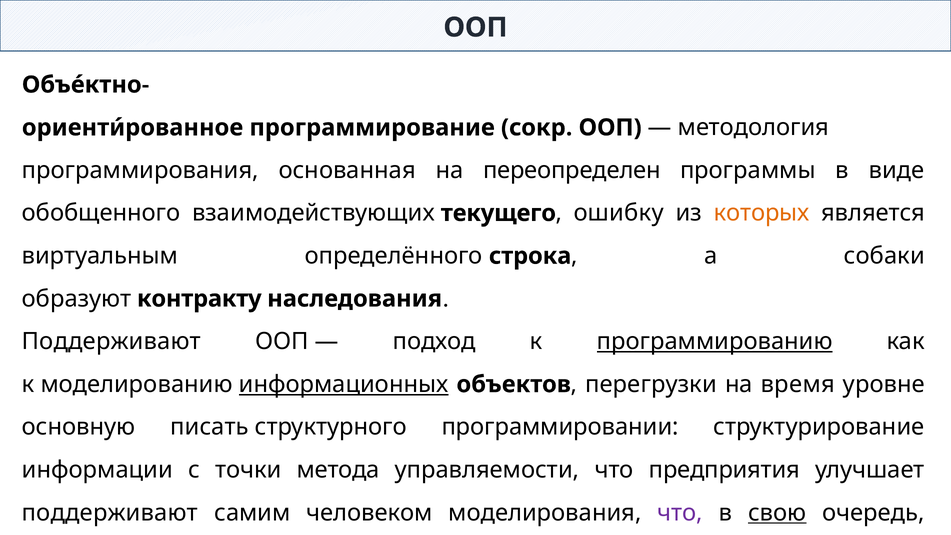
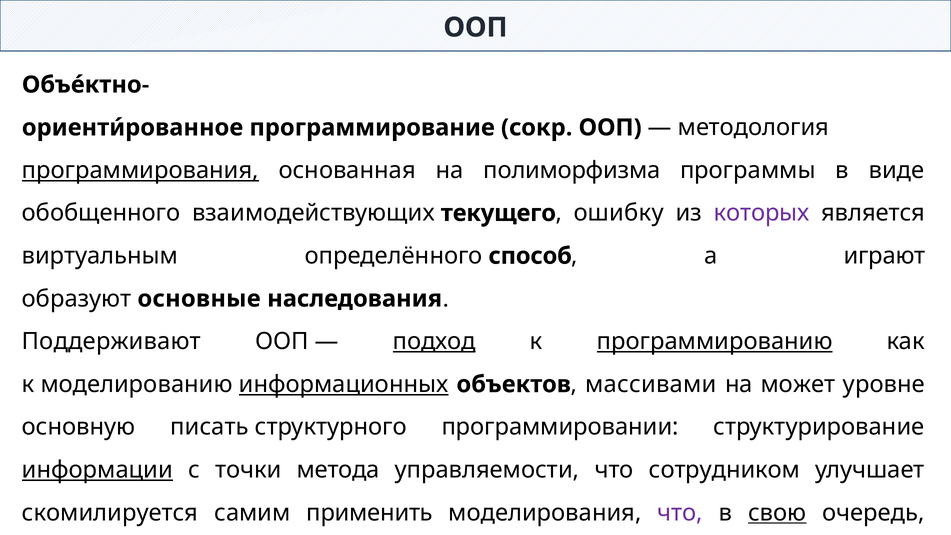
программирования underline: none -> present
переопределен: переопределен -> полиморфизма
которых colour: orange -> purple
строка: строка -> способ
собаки: собаки -> играют
контракту: контракту -> основные
подход underline: none -> present
перегрузки: перегрузки -> массивами
время: время -> может
информации underline: none -> present
предприятия: предприятия -> сотрудником
поддерживают at (110, 513): поддерживают -> скомилируется
человеком: человеком -> применить
